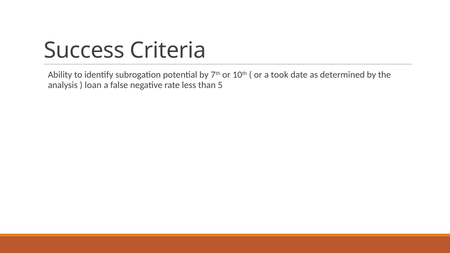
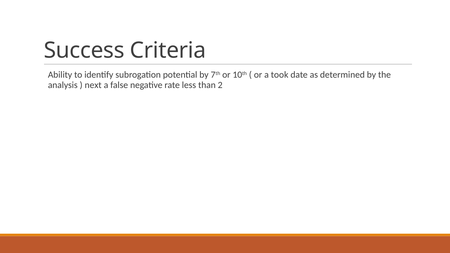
loan: loan -> next
5: 5 -> 2
